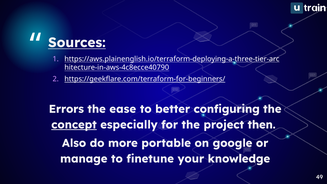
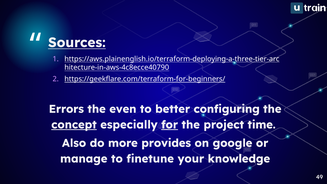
ease: ease -> even
for underline: none -> present
then: then -> time
portable: portable -> provides
